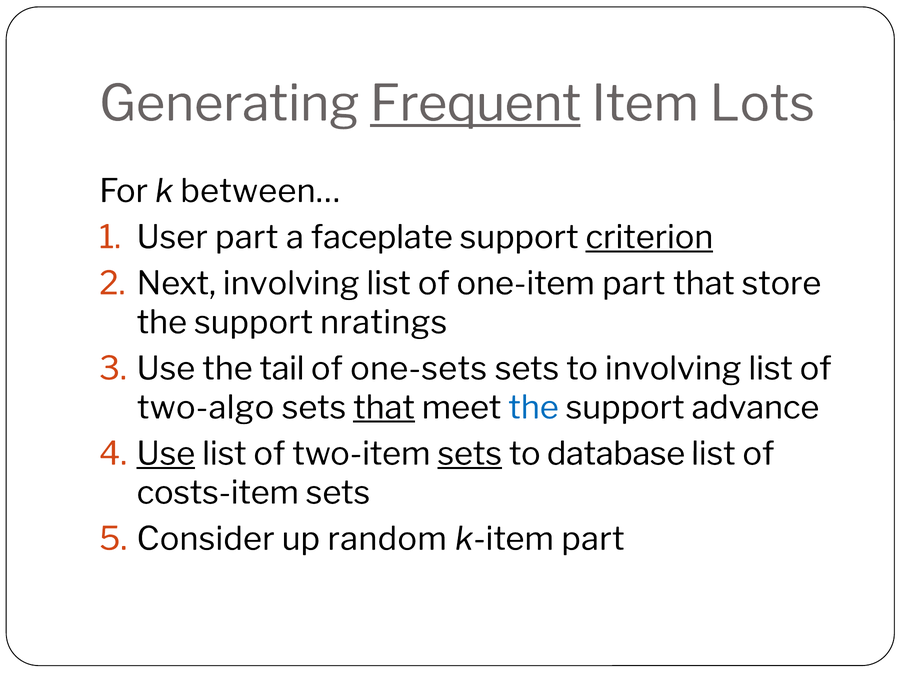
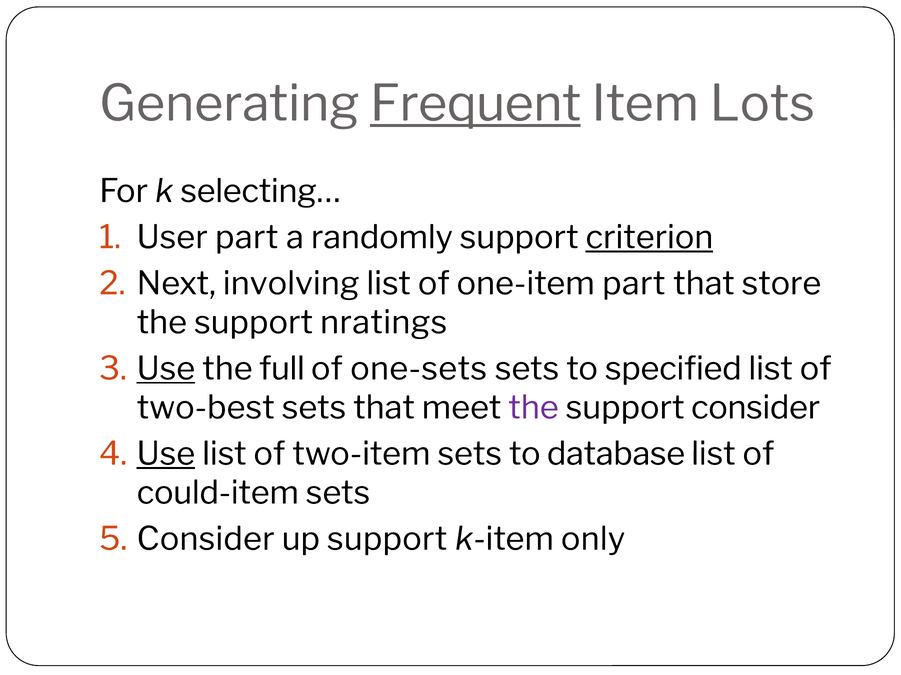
between…: between… -> selecting…
faceplate: faceplate -> randomly
Use at (166, 369) underline: none -> present
tail: tail -> full
to involving: involving -> specified
two-algo: two-algo -> two-best
that at (384, 408) underline: present -> none
the at (533, 408) colour: blue -> purple
support advance: advance -> consider
sets at (470, 454) underline: present -> none
costs-item: costs-item -> could-item
up random: random -> support
k-item part: part -> only
